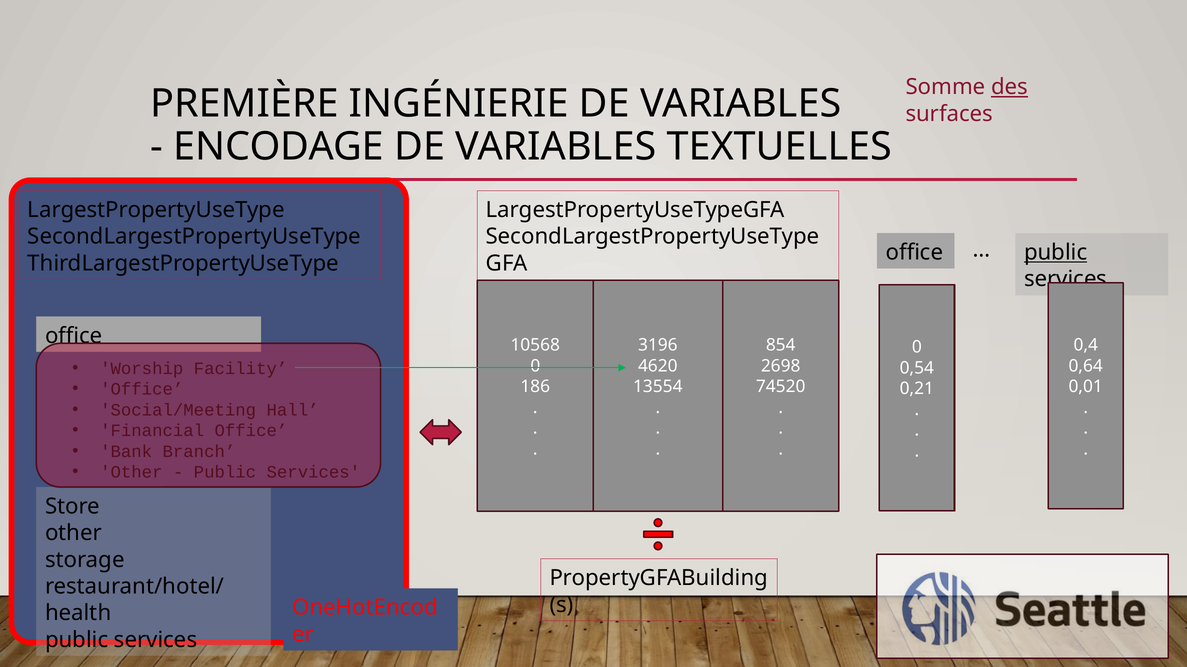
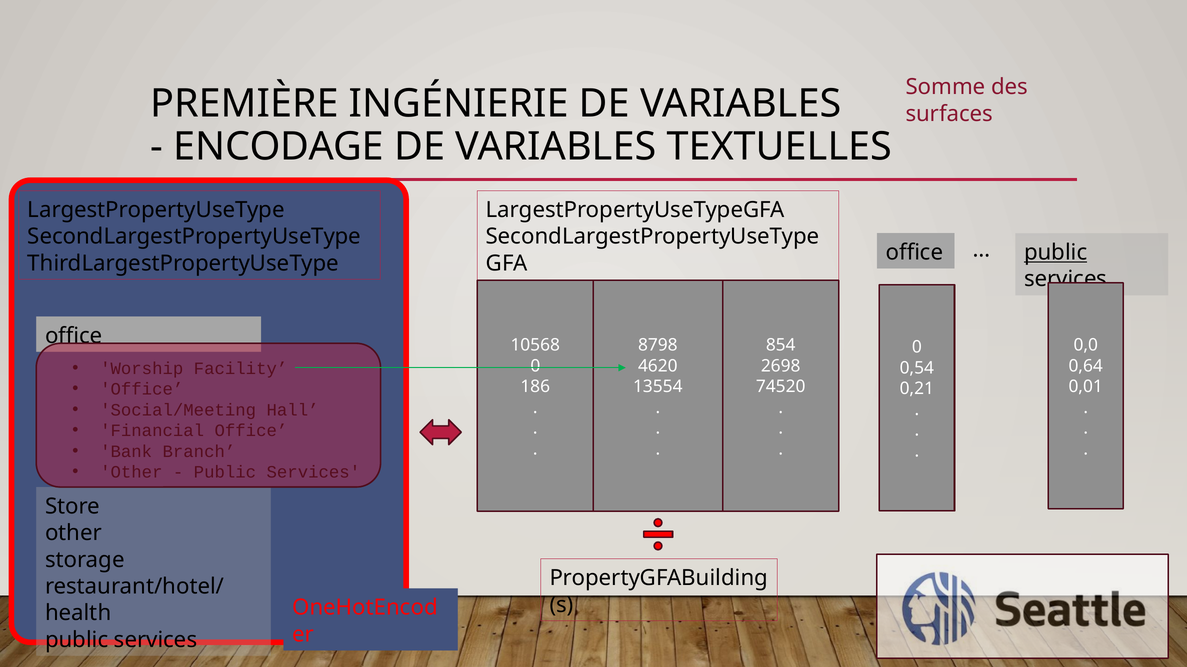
des underline: present -> none
3196: 3196 -> 8798
0,4: 0,4 -> 0,0
